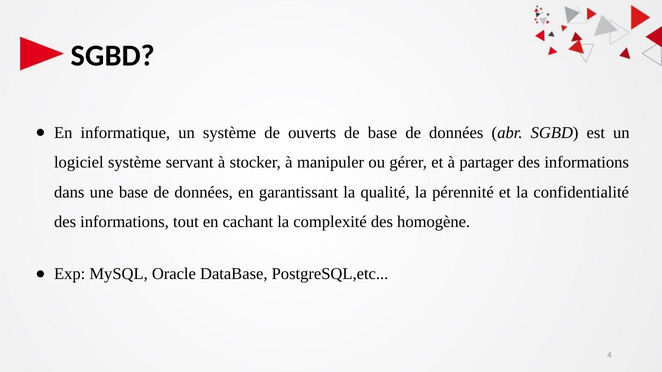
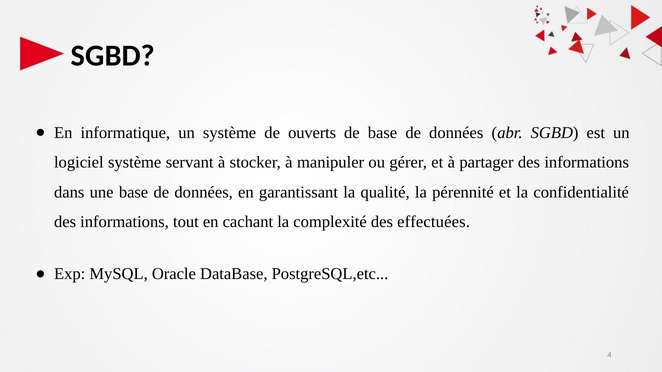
homogène: homogène -> effectuées
